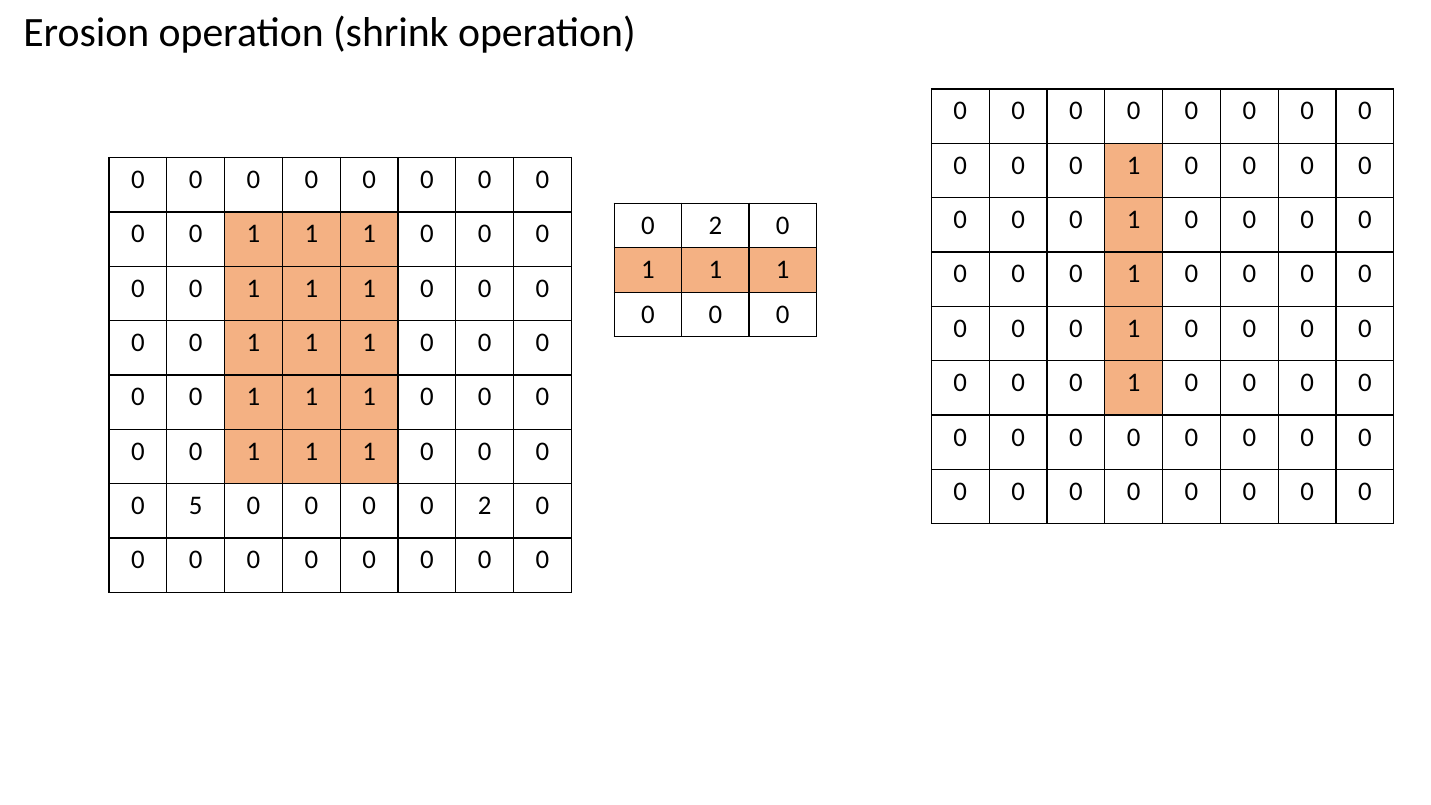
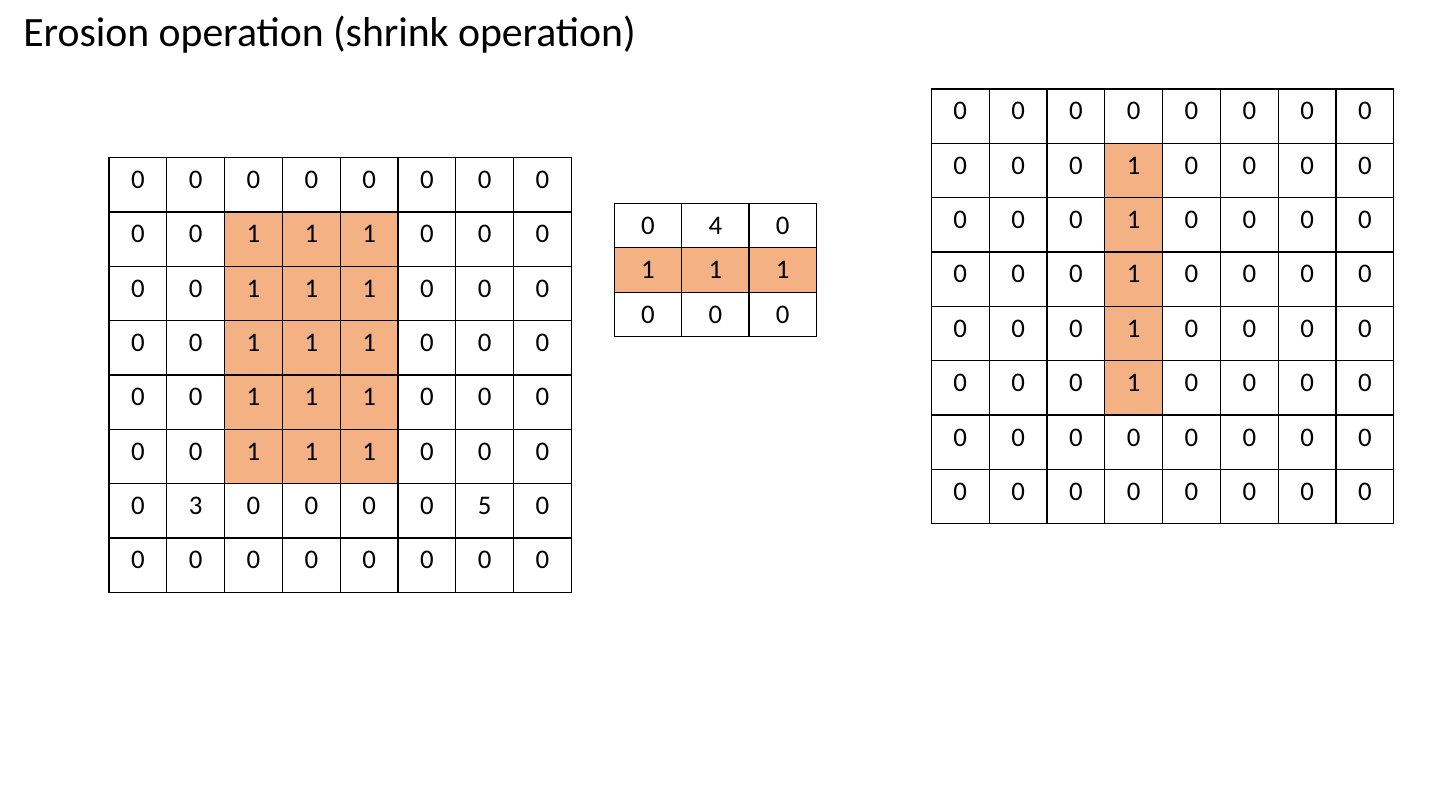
2 at (715, 225): 2 -> 4
5: 5 -> 3
2 at (485, 506): 2 -> 5
